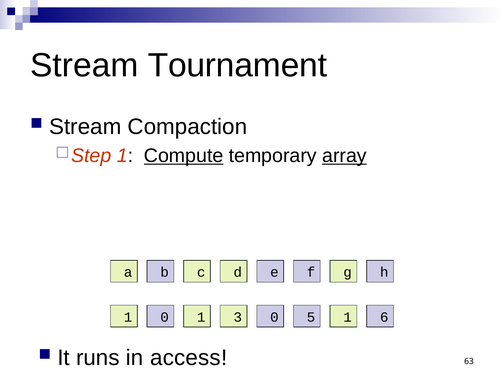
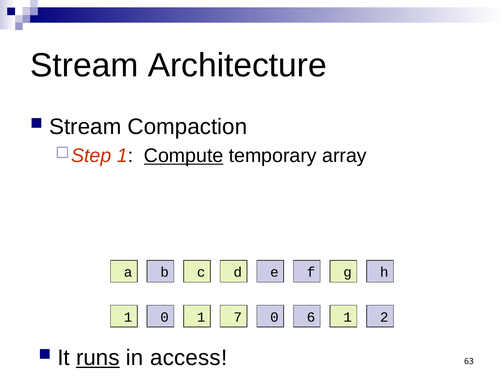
Tournament: Tournament -> Architecture
array underline: present -> none
3: 3 -> 7
5: 5 -> 6
6: 6 -> 2
runs underline: none -> present
